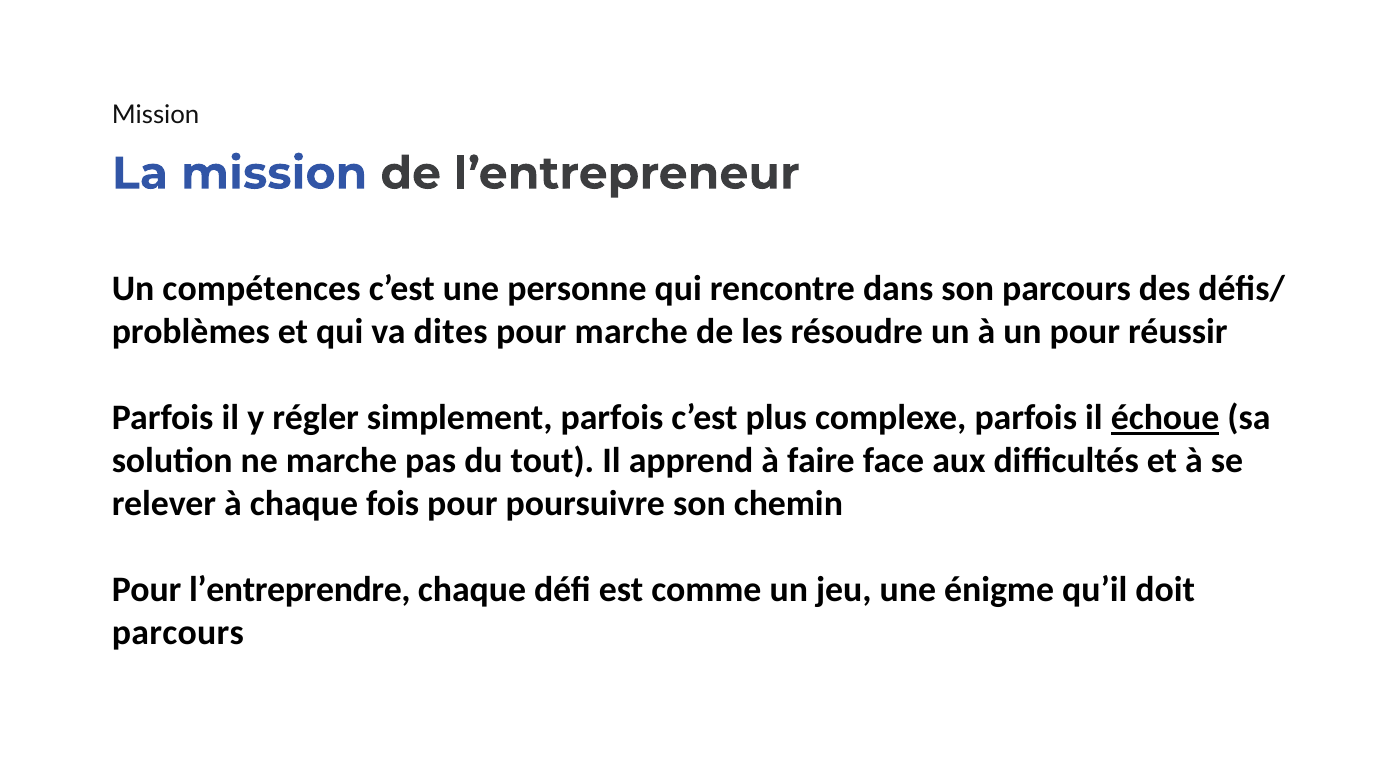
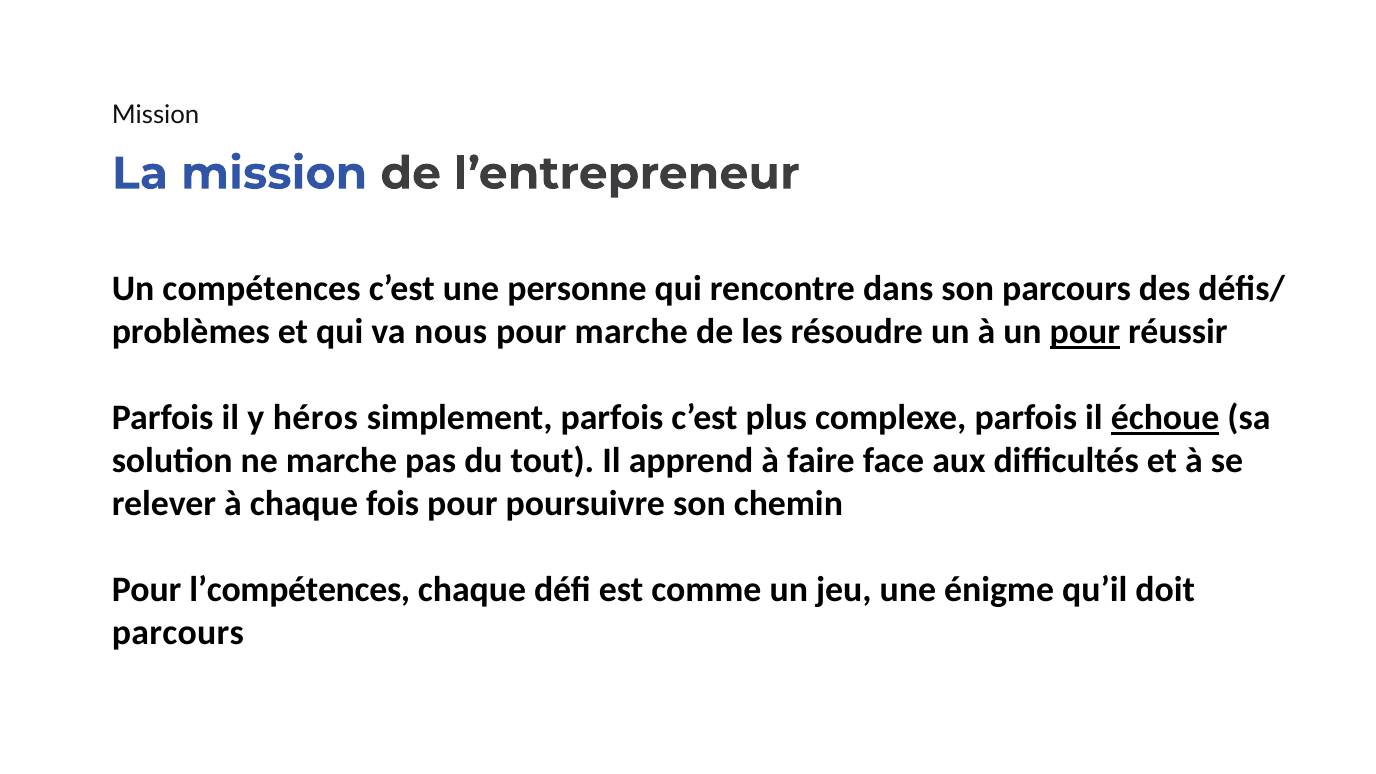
dites: dites -> nous
pour at (1085, 332) underline: none -> present
régler: régler -> héros
l’entreprendre: l’entreprendre -> l’compétences
